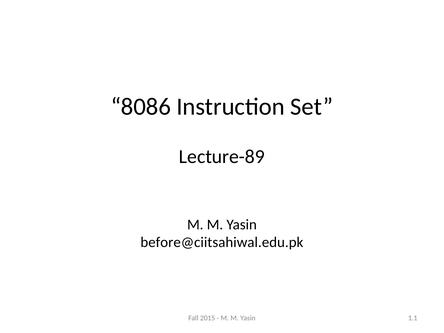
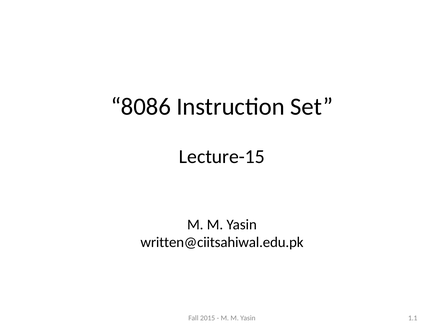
Lecture-89: Lecture-89 -> Lecture-15
before@ciitsahiwal.edu.pk: before@ciitsahiwal.edu.pk -> written@ciitsahiwal.edu.pk
